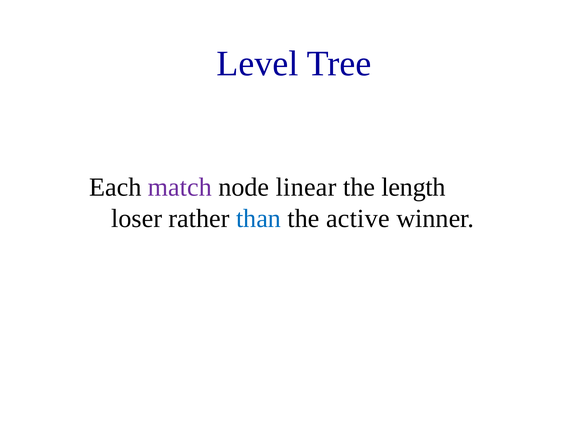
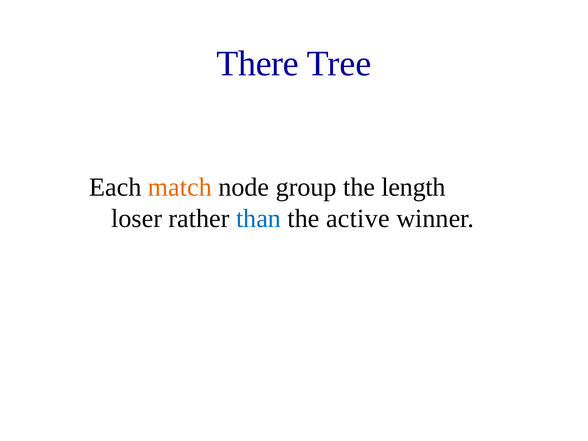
Level: Level -> There
match colour: purple -> orange
linear: linear -> group
